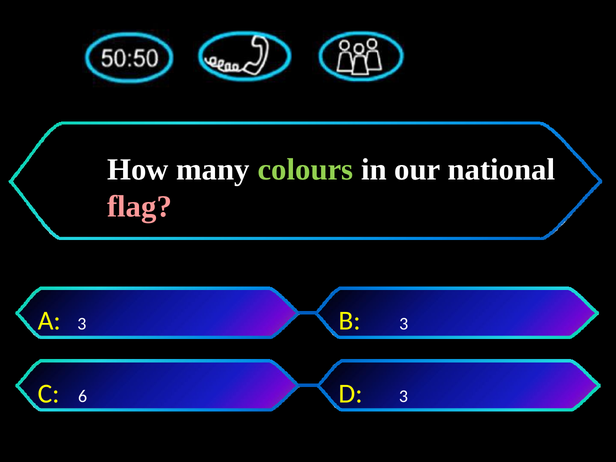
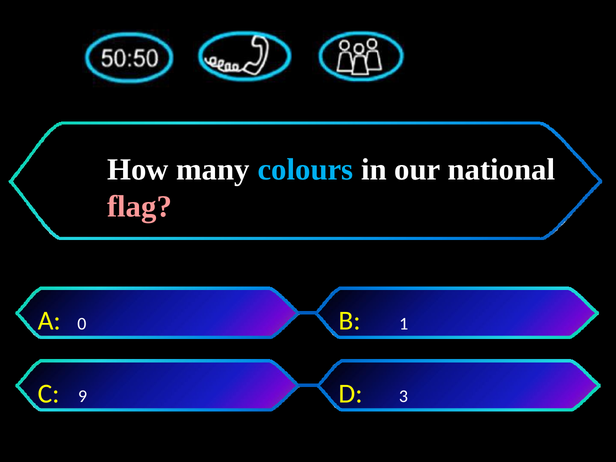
colours colour: light green -> light blue
A 3: 3 -> 0
B 3: 3 -> 1
6: 6 -> 9
